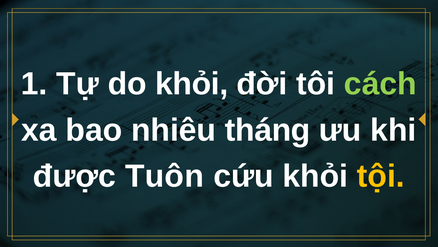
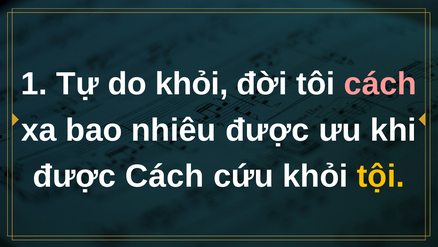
cách at (380, 84) colour: light green -> pink
nhiêu tháng: tháng -> được
được Tuôn: Tuôn -> Cách
